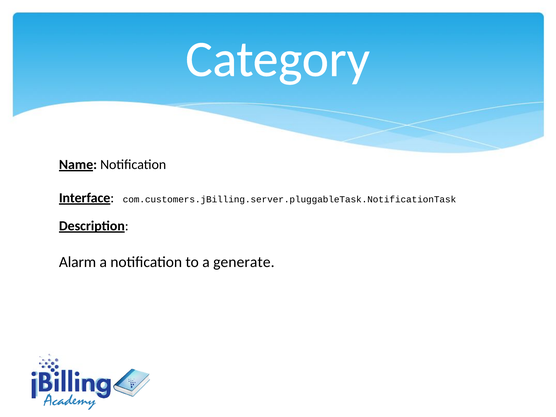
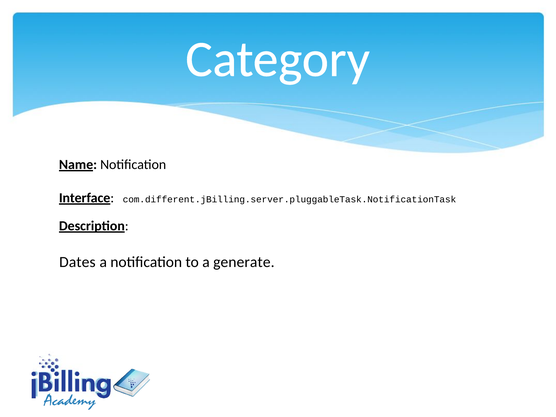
com.customers.jBilling.server.pluggableTask.NotificationTask: com.customers.jBilling.server.pluggableTask.NotificationTask -> com.different.jBilling.server.pluggableTask.NotificationTask
Alarm: Alarm -> Dates
